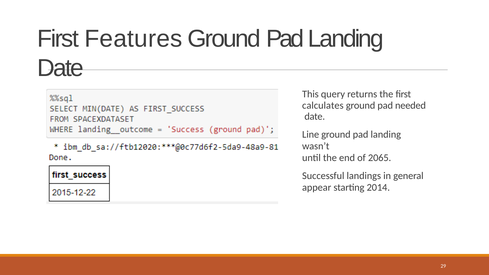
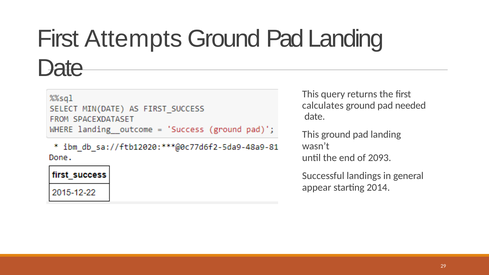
Features: Features -> Attempts
Line at (311, 134): Line -> This
2065: 2065 -> 2093
